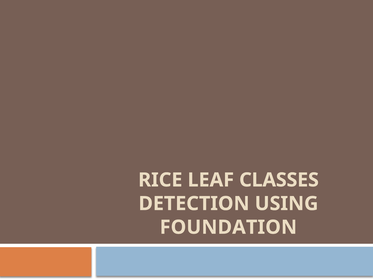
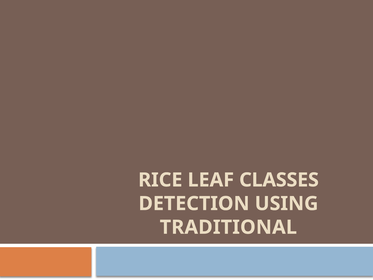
FOUNDATION: FOUNDATION -> TRADITIONAL
